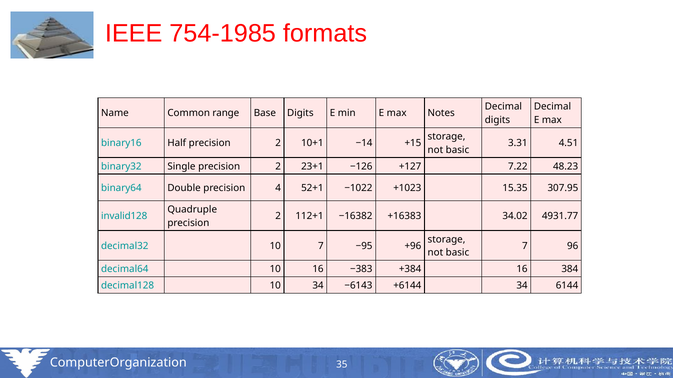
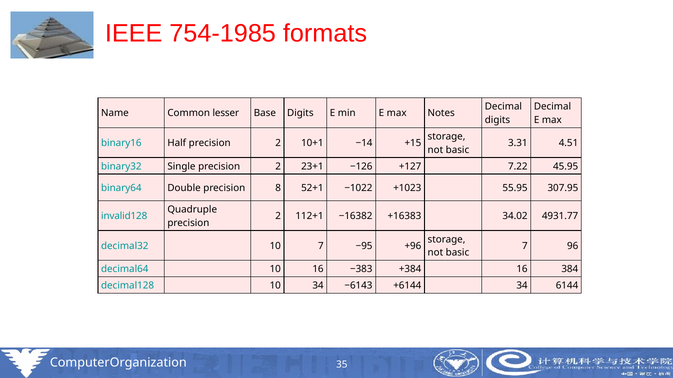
range: range -> lesser
48.23: 48.23 -> 45.95
4: 4 -> 8
15.35: 15.35 -> 55.95
